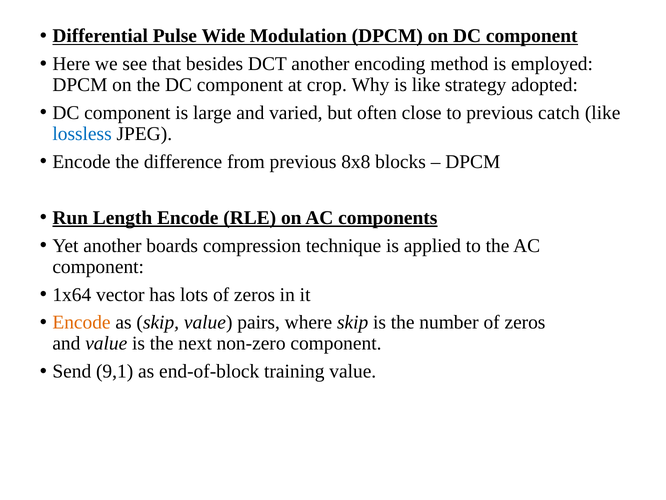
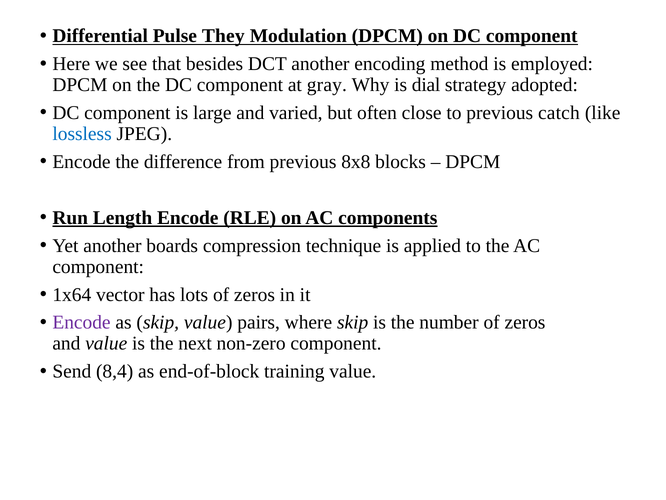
Wide: Wide -> They
crop: crop -> gray
is like: like -> dial
Encode at (82, 322) colour: orange -> purple
9,1: 9,1 -> 8,4
